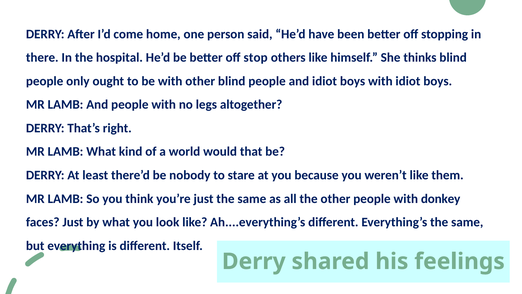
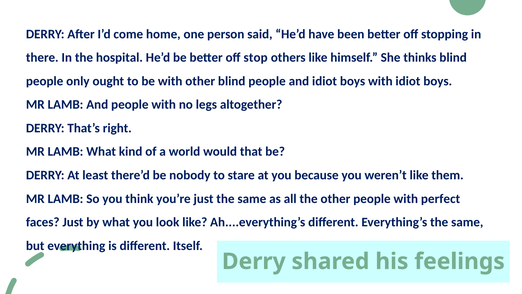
donkey: donkey -> perfect
